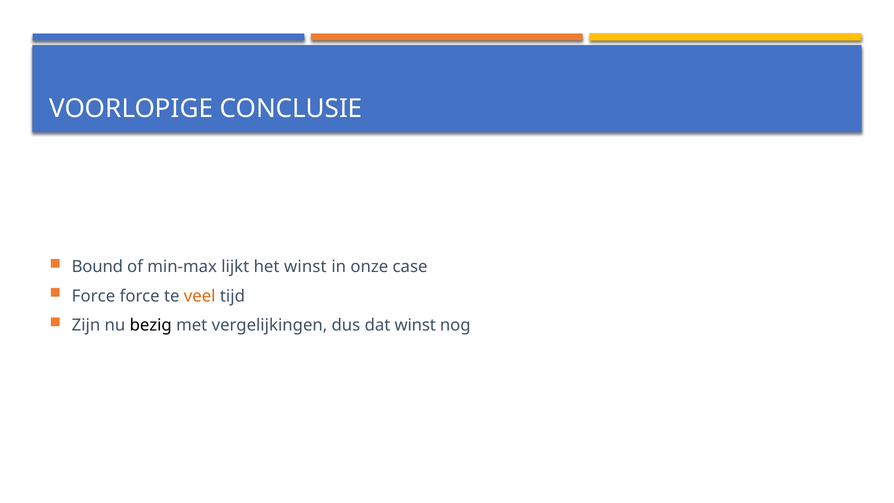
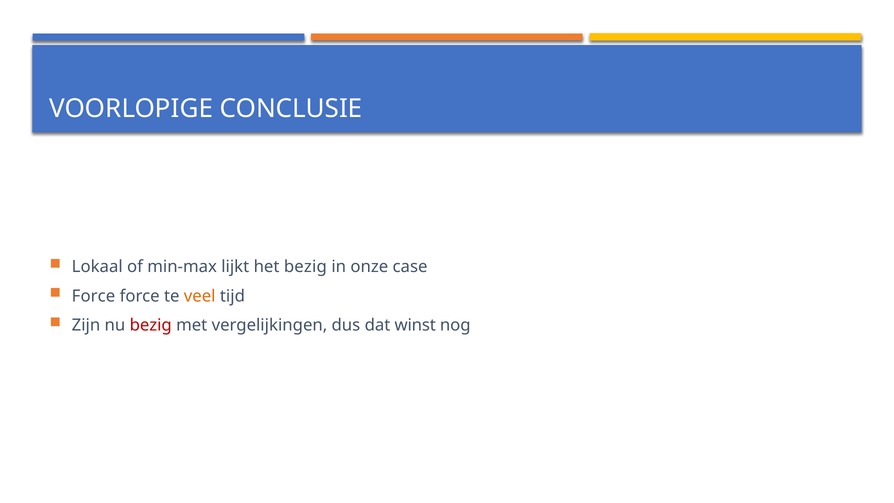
Bound: Bound -> Lokaal
het winst: winst -> bezig
bezig at (151, 325) colour: black -> red
